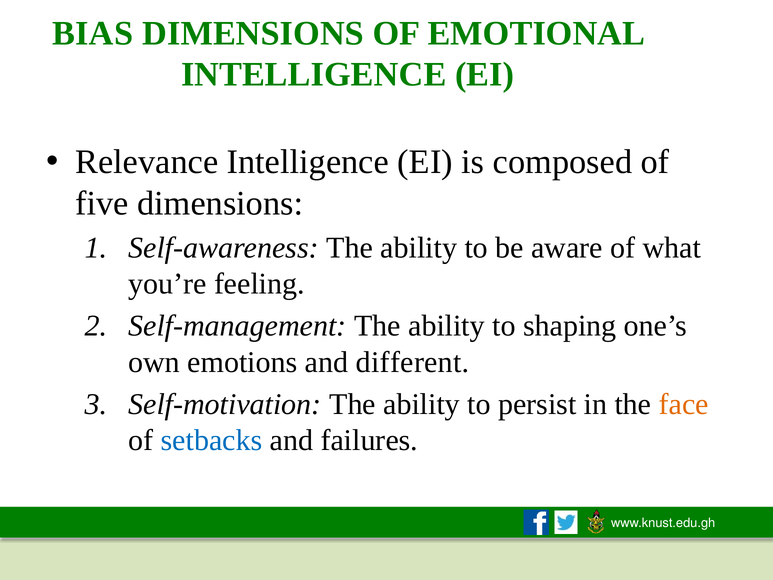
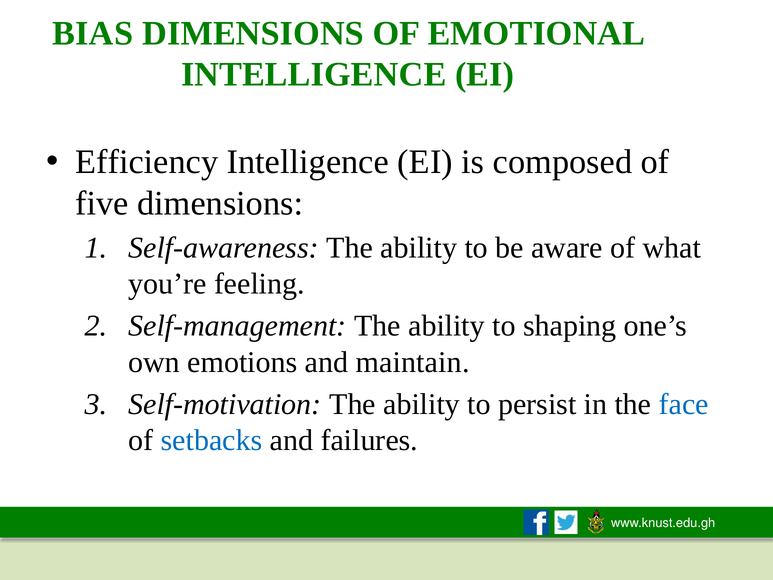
Relevance: Relevance -> Efficiency
different: different -> maintain
face colour: orange -> blue
